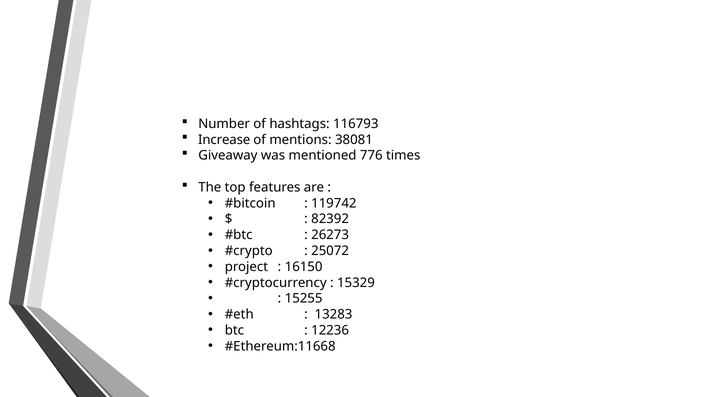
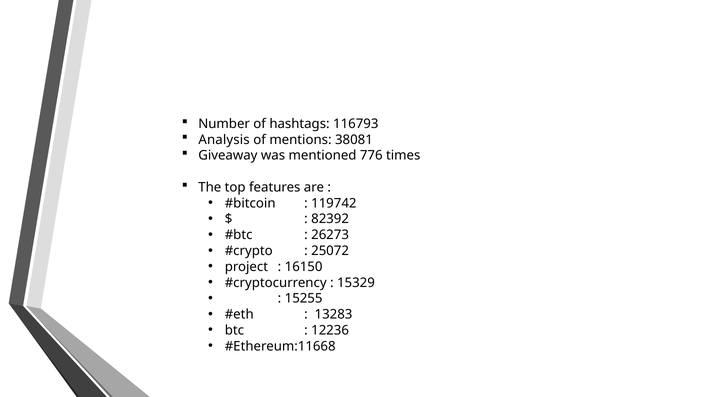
Increase: Increase -> Analysis
